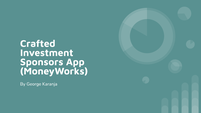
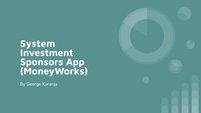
Crafted: Crafted -> System
